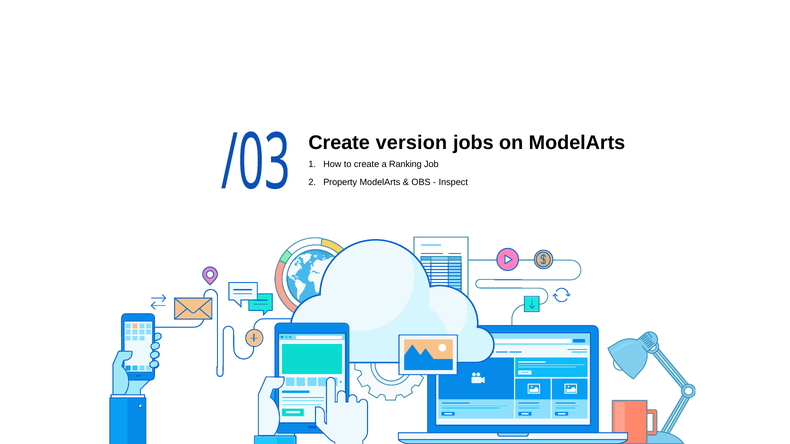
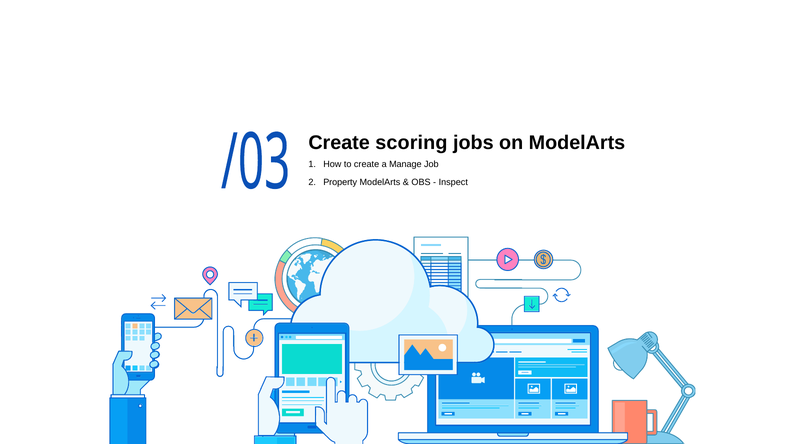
version: version -> scoring
Ranking: Ranking -> Manage
